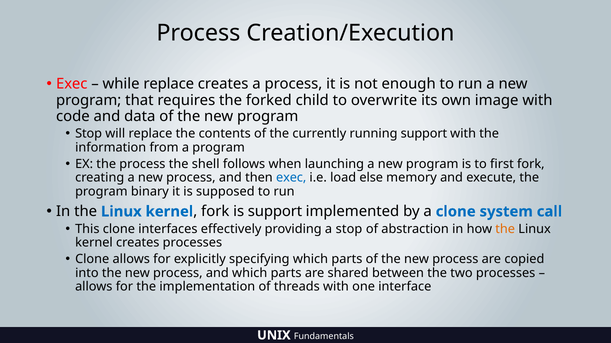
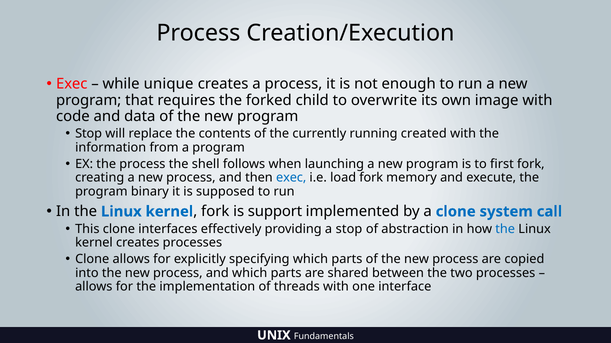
while replace: replace -> unique
running support: support -> created
load else: else -> fork
the at (505, 230) colour: orange -> blue
